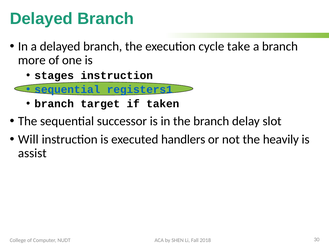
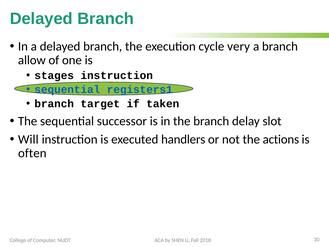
take: take -> very
more: more -> allow
heavily: heavily -> actions
assist: assist -> often
